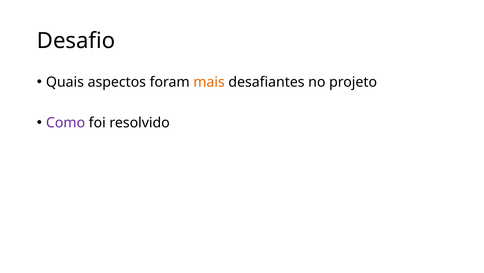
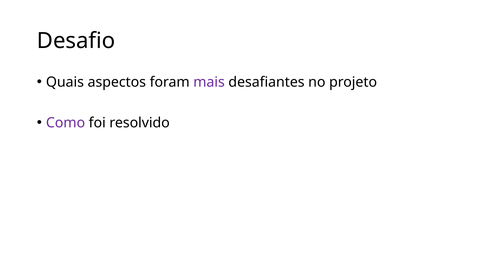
mais colour: orange -> purple
